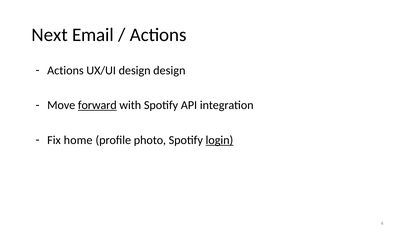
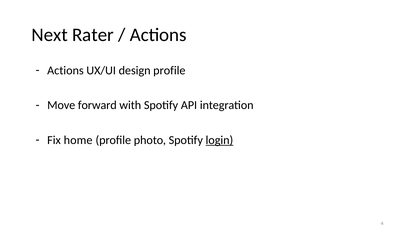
Email: Email -> Rater
design design: design -> profile
forward underline: present -> none
